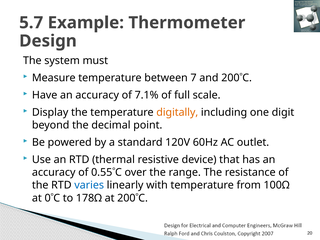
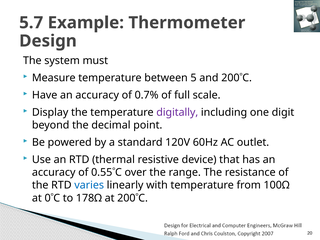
7: 7 -> 5
7.1%: 7.1% -> 0.7%
digitally colour: orange -> purple
